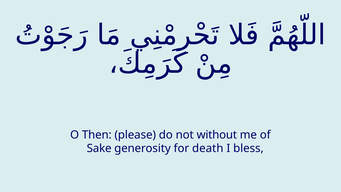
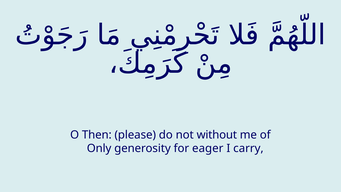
Sake: Sake -> Only
death: death -> eager
bless: bless -> carry
